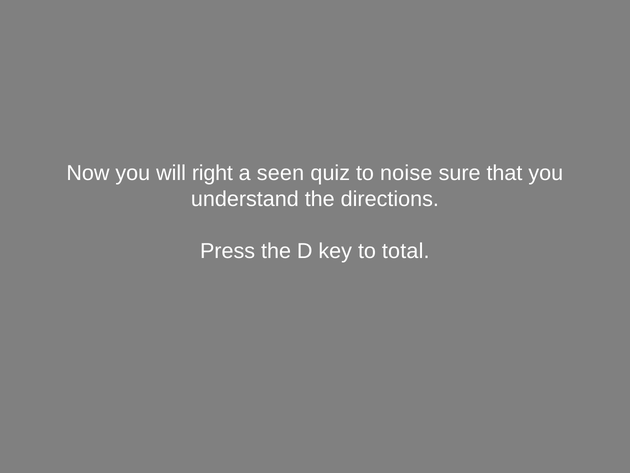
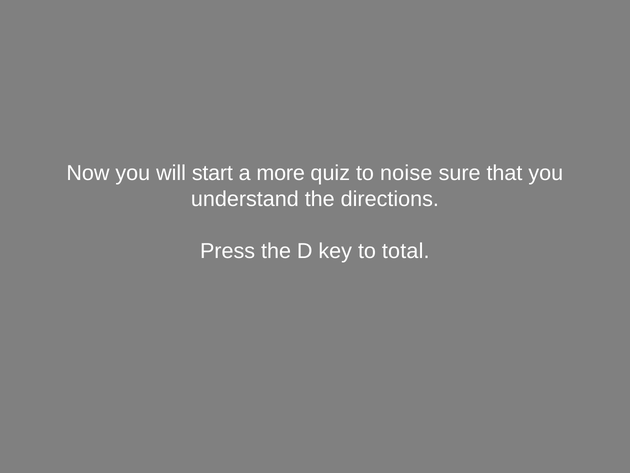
right: right -> start
seen: seen -> more
